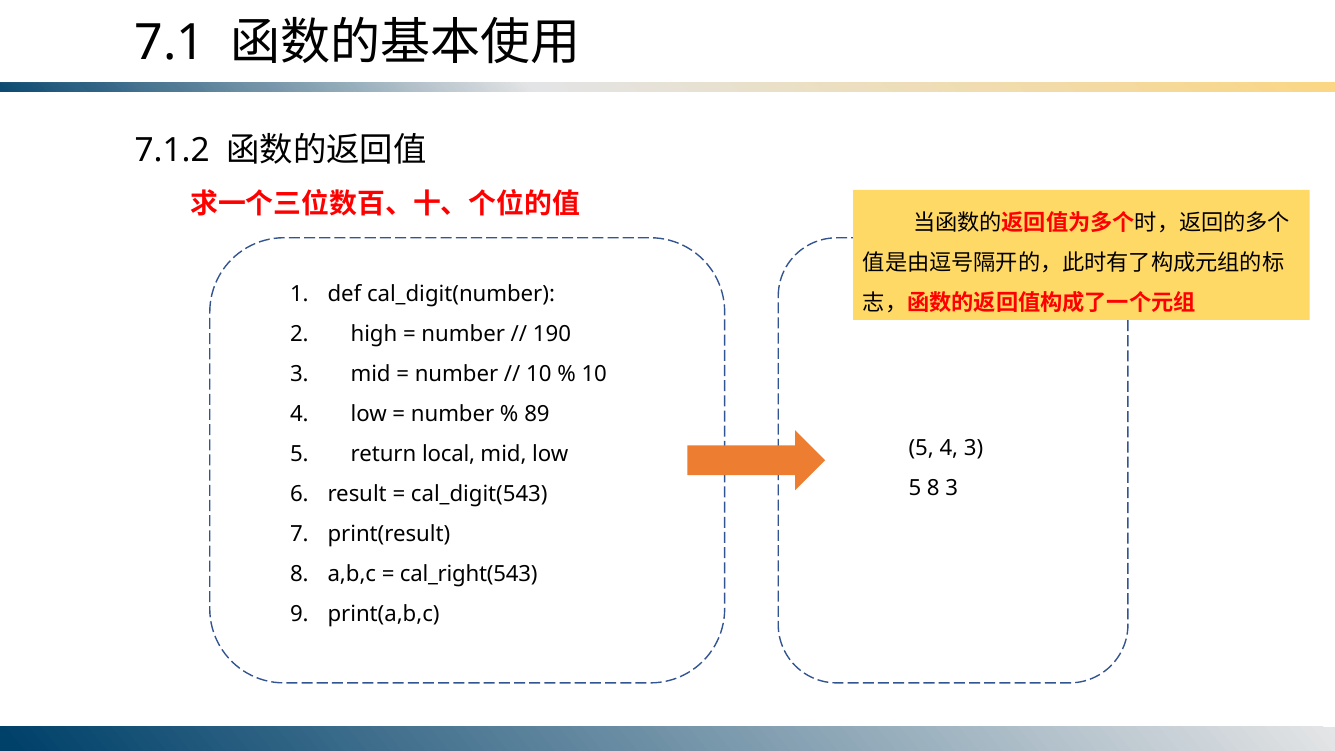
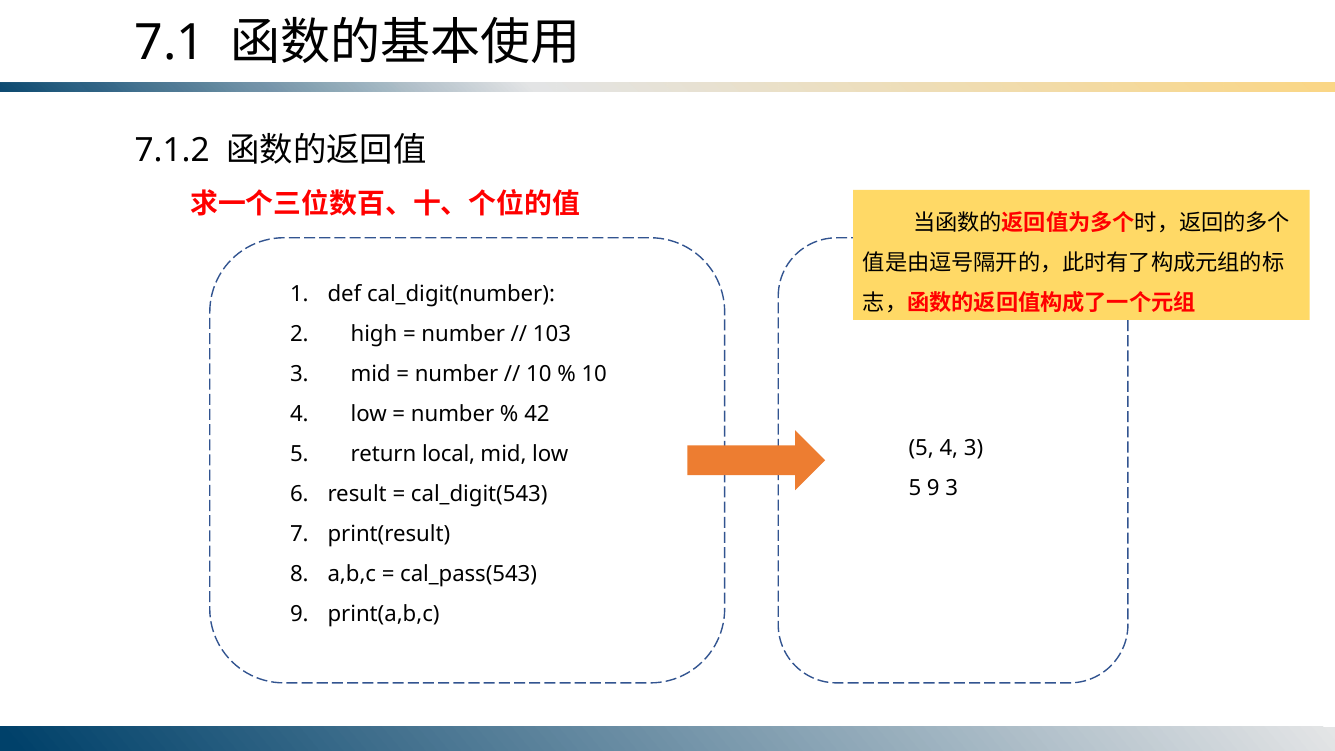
190: 190 -> 103
89: 89 -> 42
5 8: 8 -> 9
cal_right(543: cal_right(543 -> cal_pass(543
